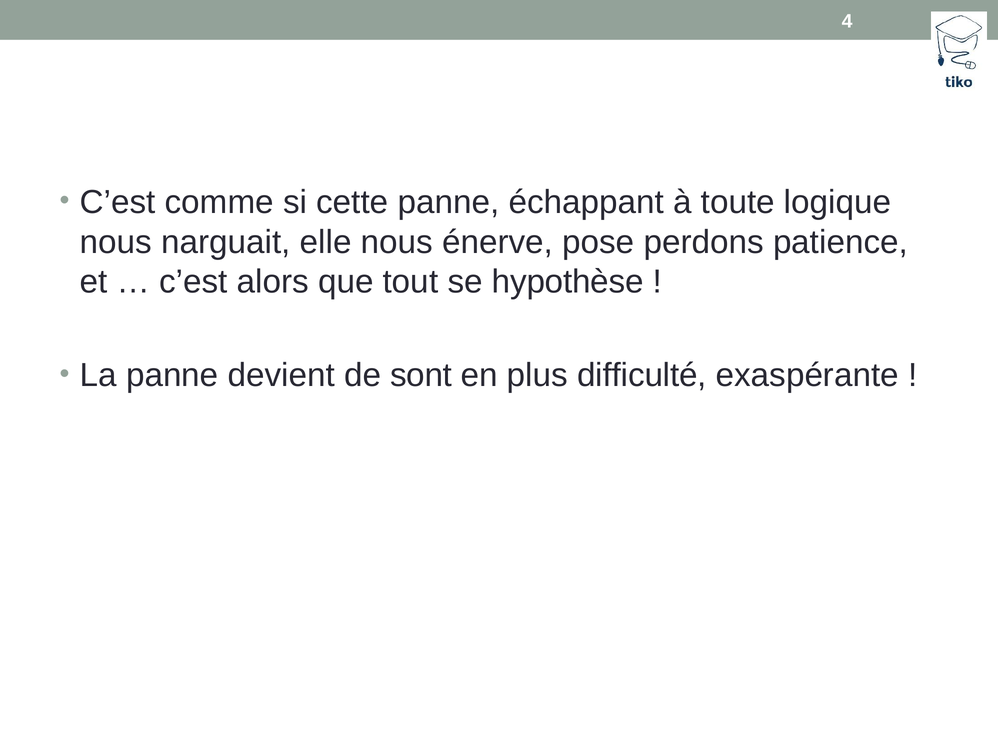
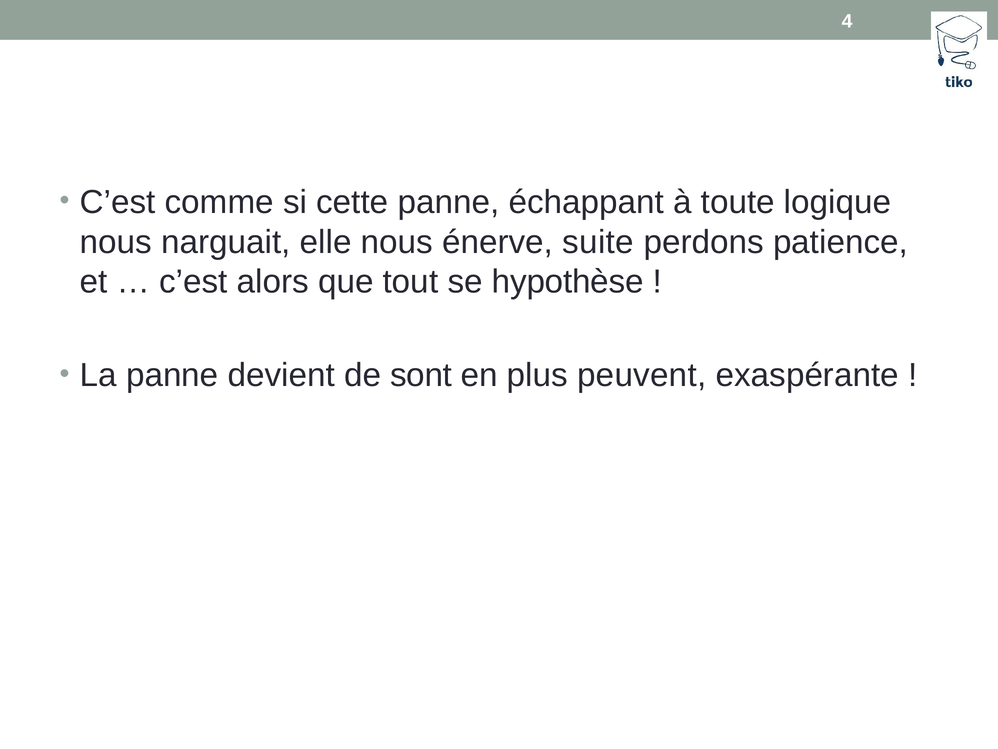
pose: pose -> suite
difficulté: difficulté -> peuvent
